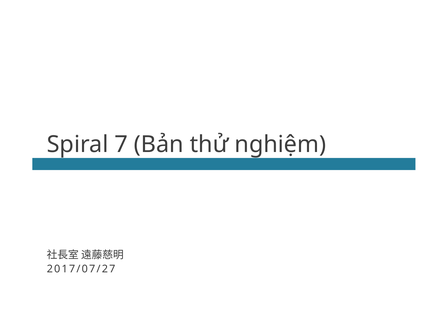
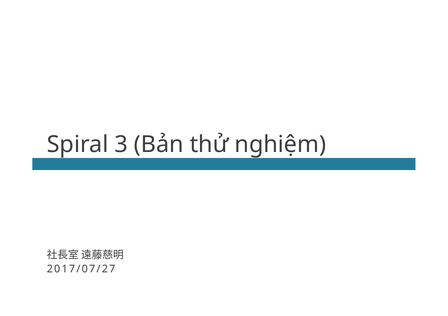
7: 7 -> 3
